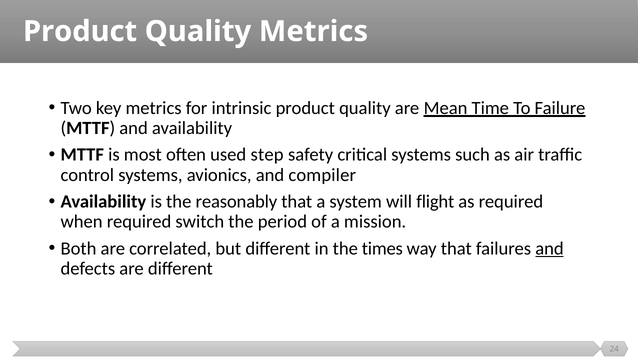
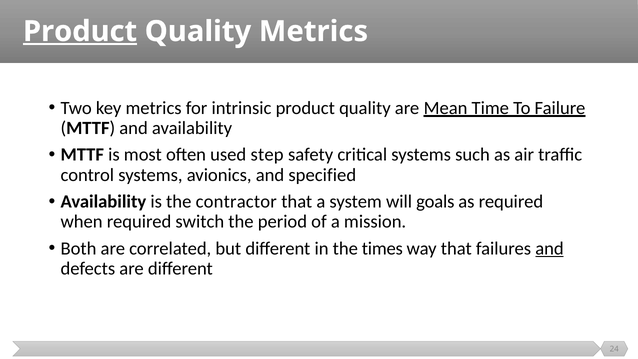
Product at (80, 31) underline: none -> present
compiler: compiler -> specified
reasonably: reasonably -> contractor
flight: flight -> goals
